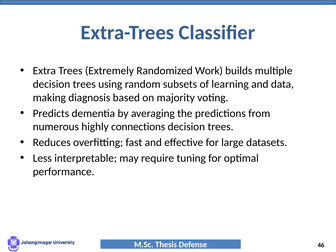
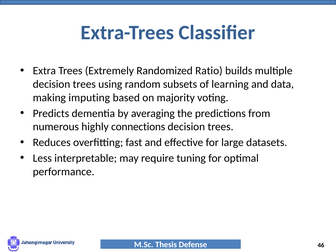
Work: Work -> Ratio
diagnosis: diagnosis -> imputing
